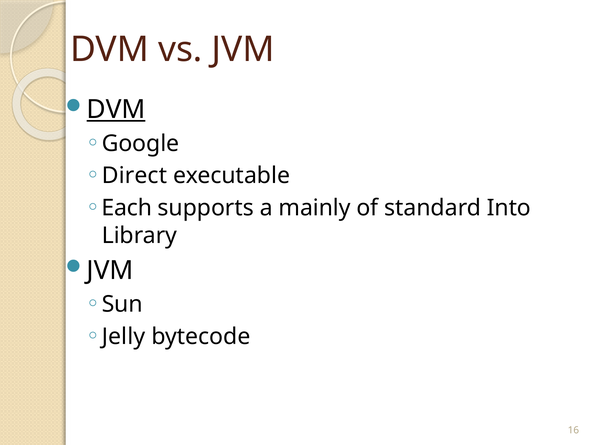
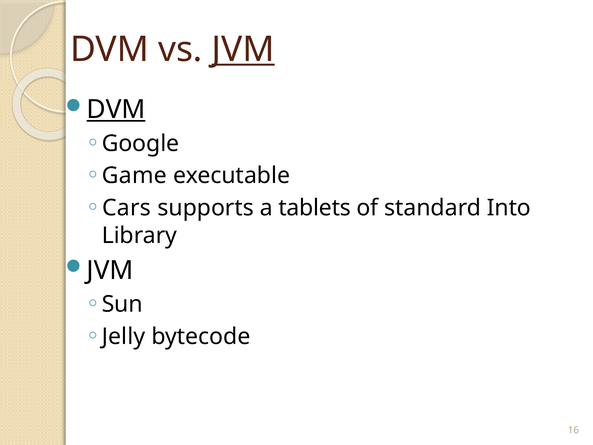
JVM at (243, 49) underline: none -> present
Direct: Direct -> Game
Each: Each -> Cars
mainly: mainly -> tablets
